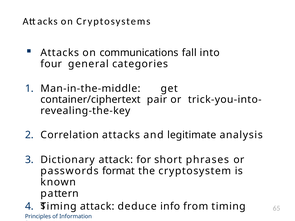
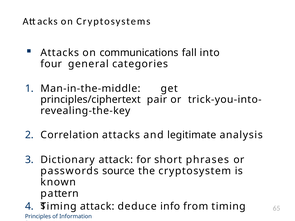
container/ciphertext: container/ciphertext -> principles/ciphertext
format: format -> source
